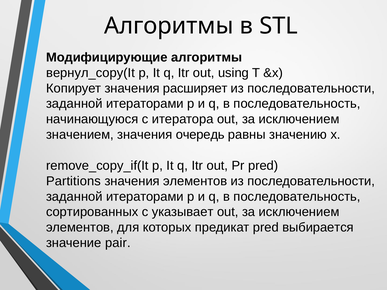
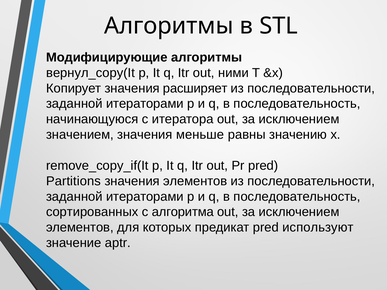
using: using -> ними
очередь: очередь -> меньше
указывает: указывает -> алгоритма
выбирается: выбирается -> используют
pair: pair -> aptr
